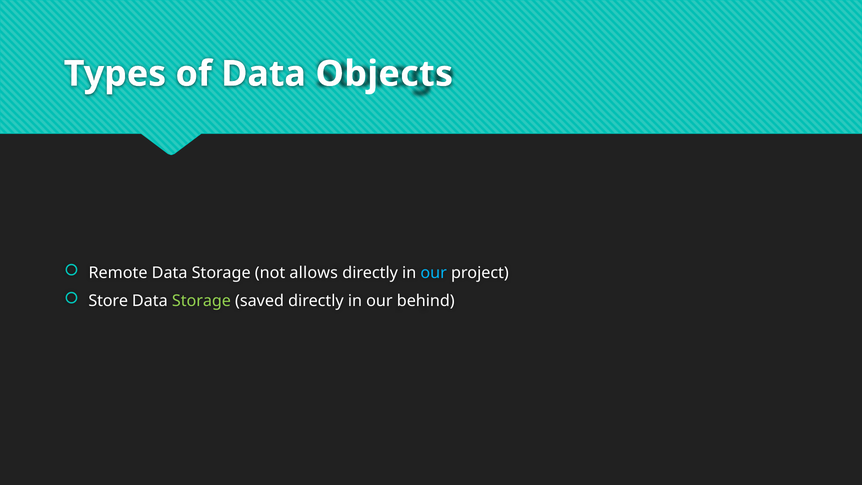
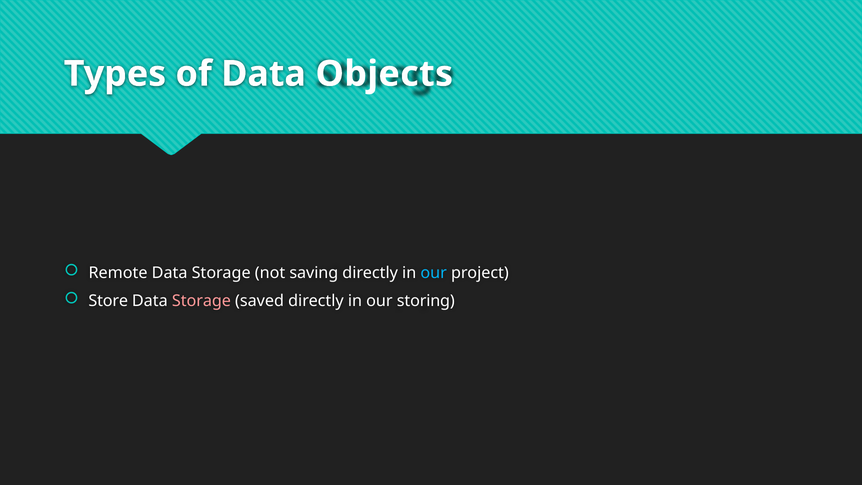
allows: allows -> saving
Storage at (201, 301) colour: light green -> pink
behind: behind -> storing
